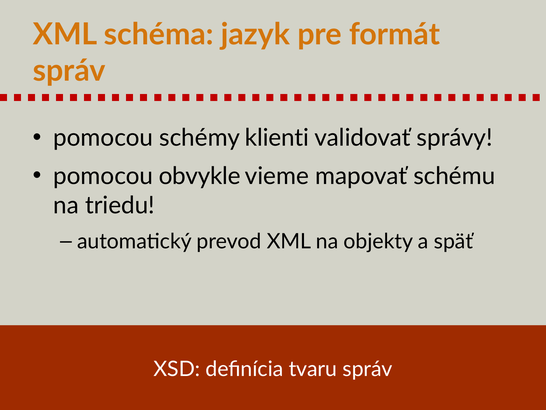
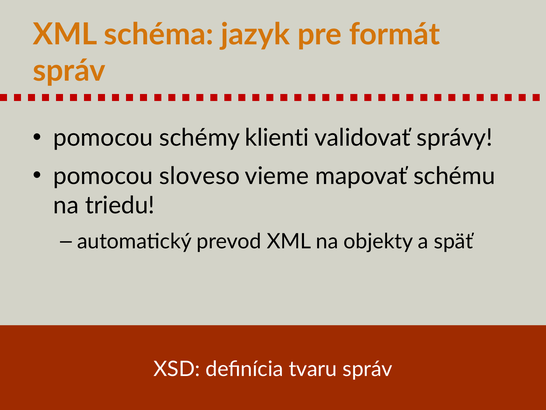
obvykle: obvykle -> sloveso
